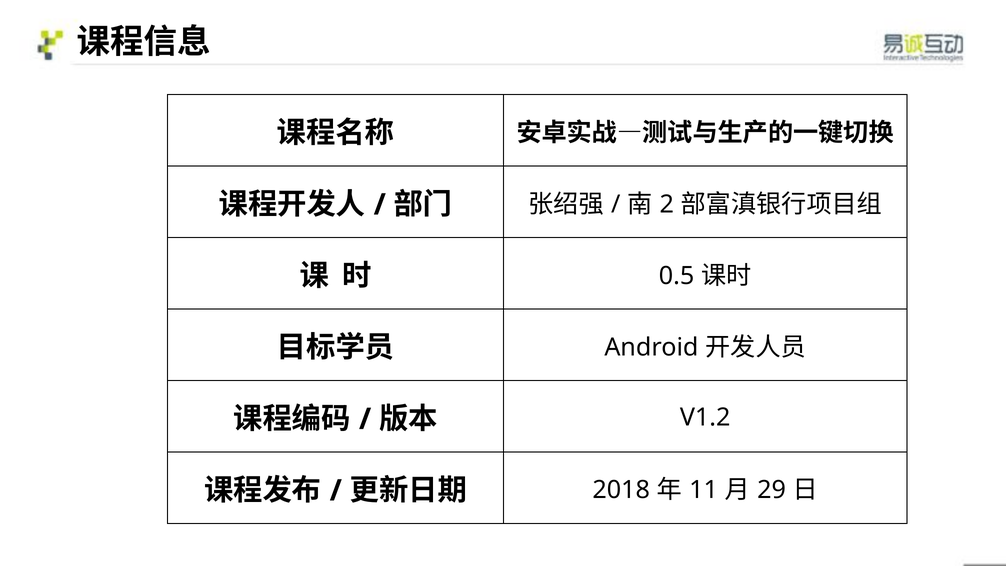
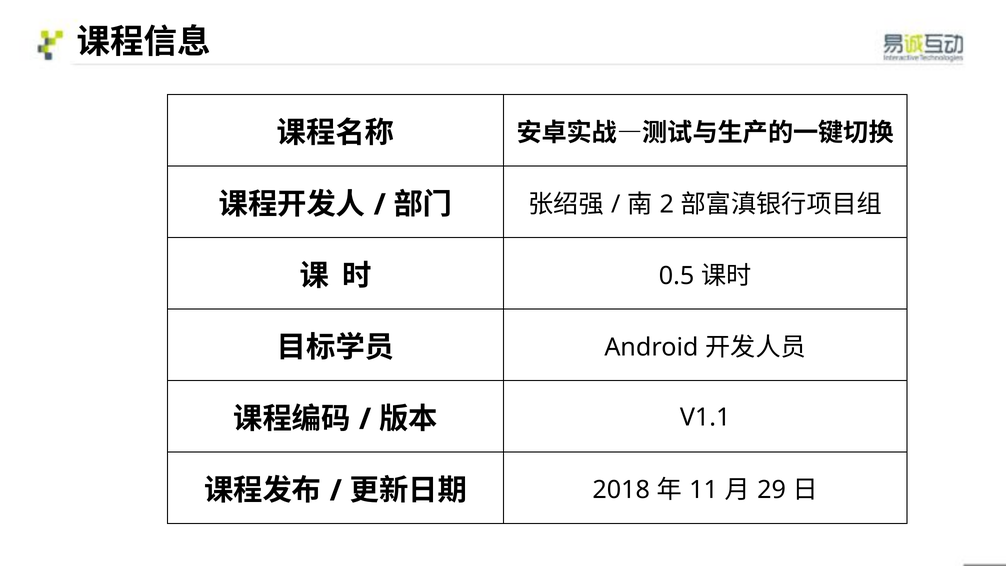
V1.2: V1.2 -> V1.1
